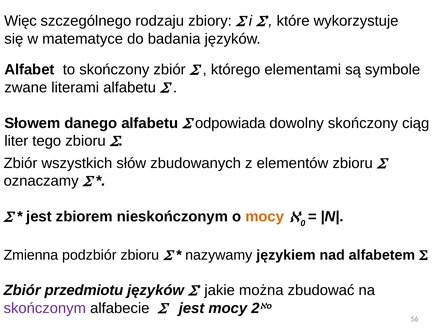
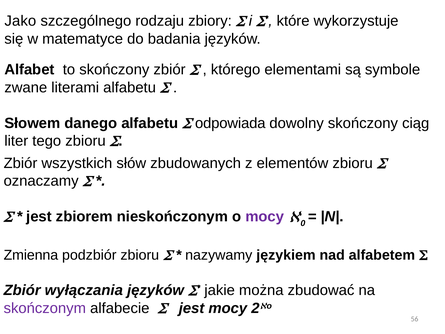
Więc: Więc -> Jako
mocy at (265, 217) colour: orange -> purple
przedmiotu: przedmiotu -> wyłączania
